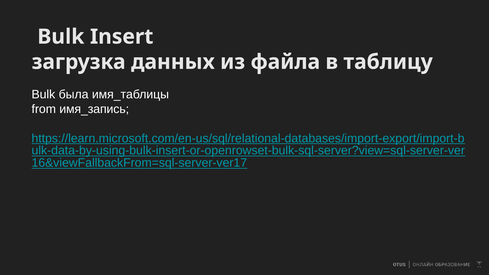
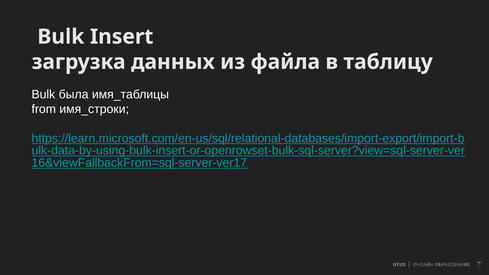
имя_запись: имя_запись -> имя_строки
